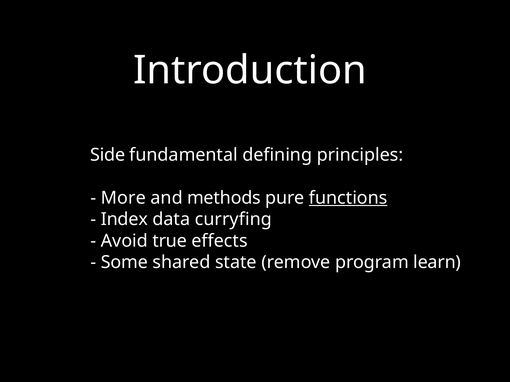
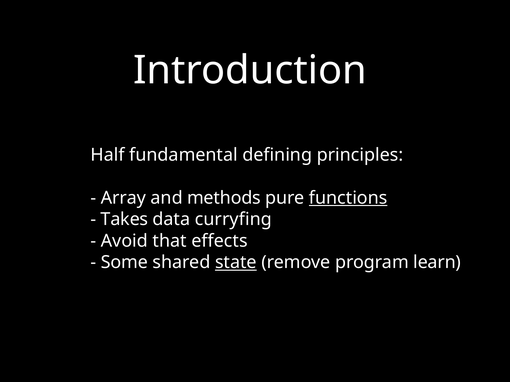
Side: Side -> Half
More: More -> Array
Index: Index -> Takes
true: true -> that
state underline: none -> present
